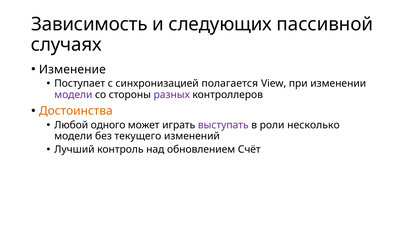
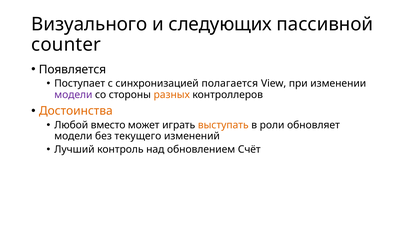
Зависимость: Зависимость -> Визуального
случаях: случаях -> counter
Изменение: Изменение -> Появляется
разных colour: purple -> orange
одного: одного -> вместо
выступать colour: purple -> orange
несколько: несколько -> обновляет
